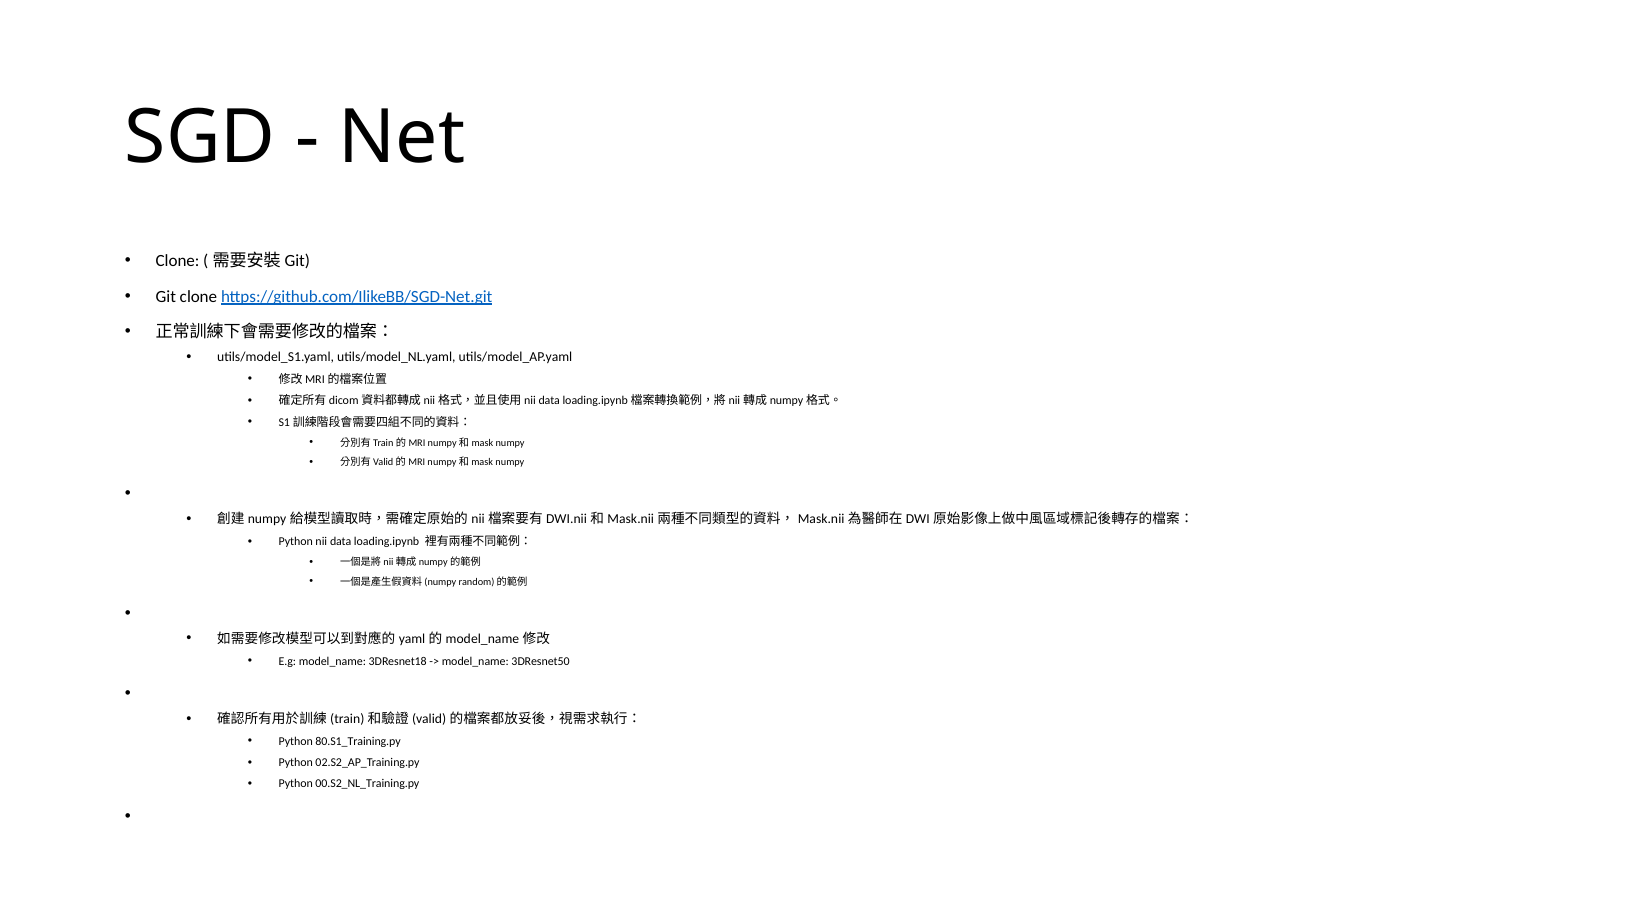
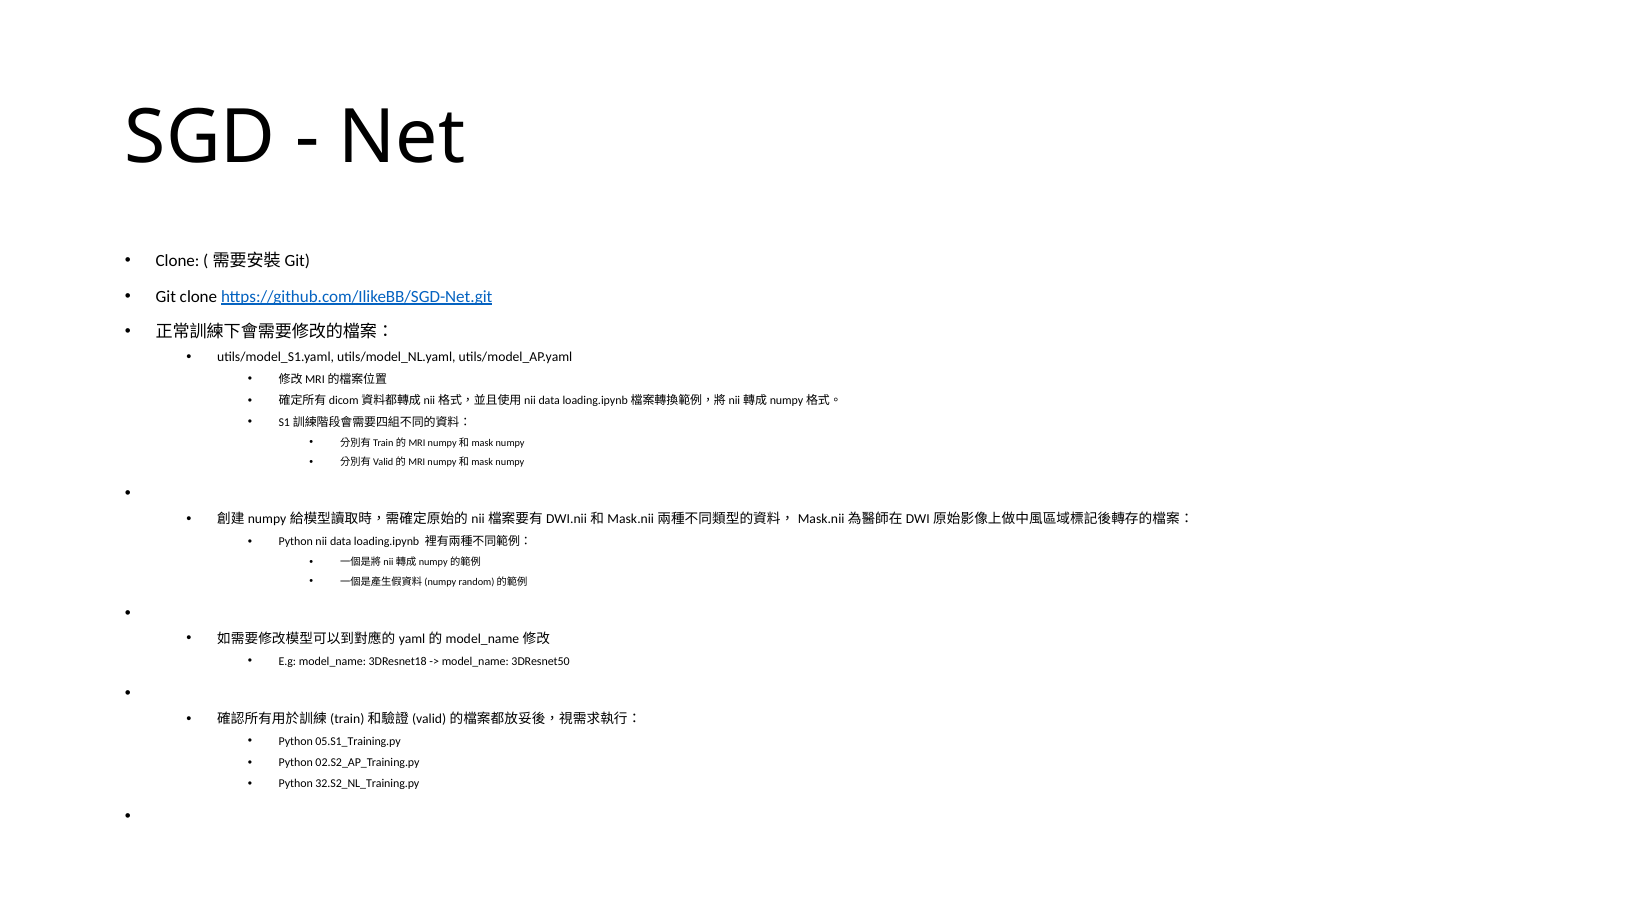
80.S1_Training.py: 80.S1_Training.py -> 05.S1_Training.py
00.S2_NL_Training.py: 00.S2_NL_Training.py -> 32.S2_NL_Training.py
